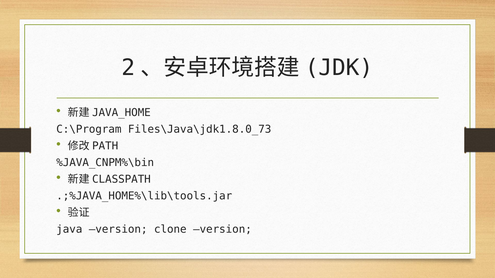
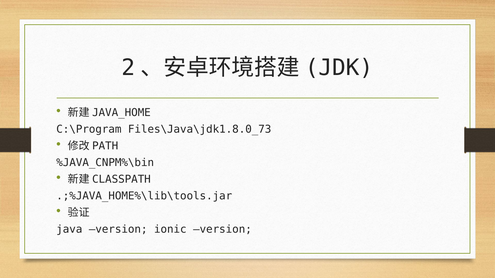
clone: clone -> ionic
